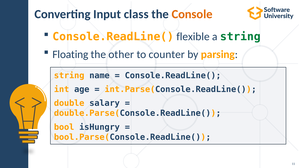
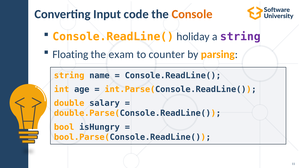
class: class -> code
flexible: flexible -> holiday
string at (240, 37) colour: green -> purple
other: other -> exam
